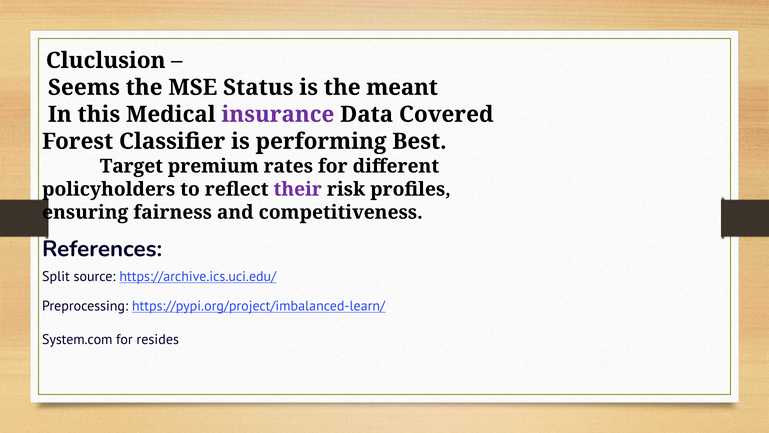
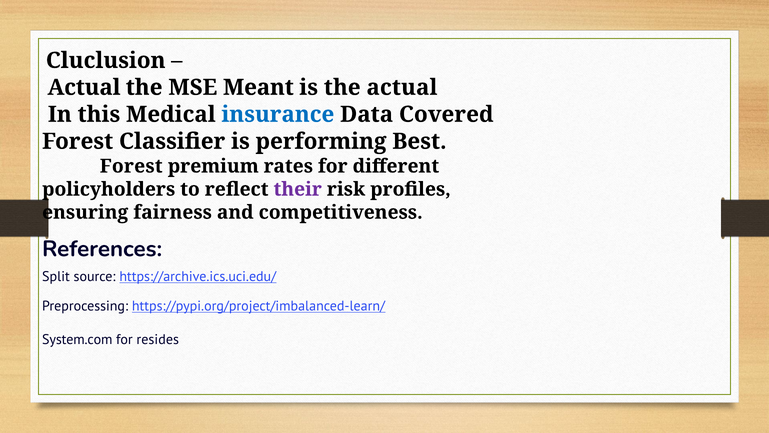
Seems at (84, 87): Seems -> Actual
Status: Status -> Meant
the meant: meant -> actual
insurance colour: purple -> blue
Target at (131, 166): Target -> Forest
